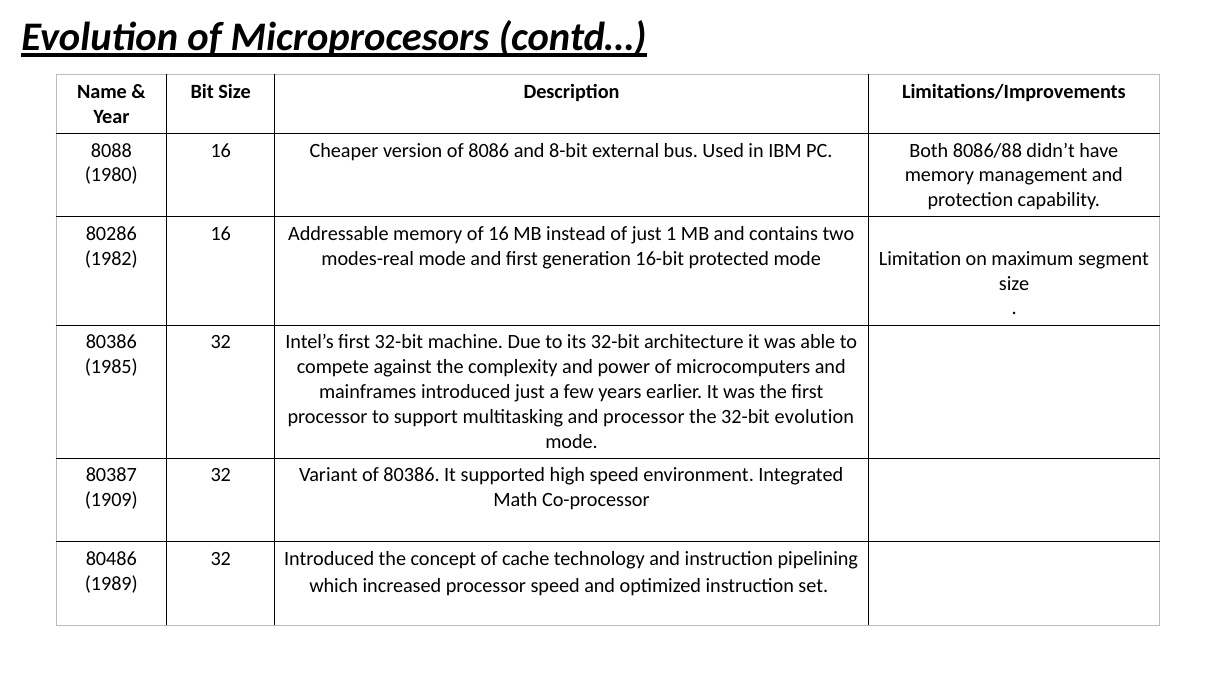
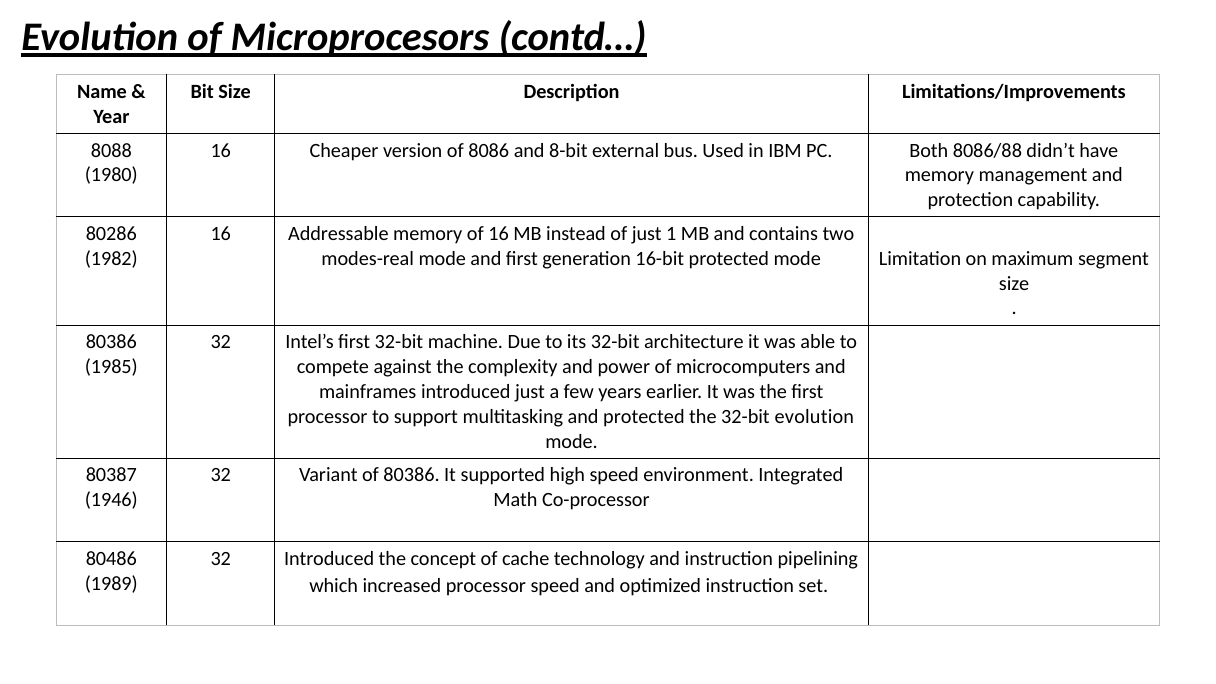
and processor: processor -> protected
1909: 1909 -> 1946
